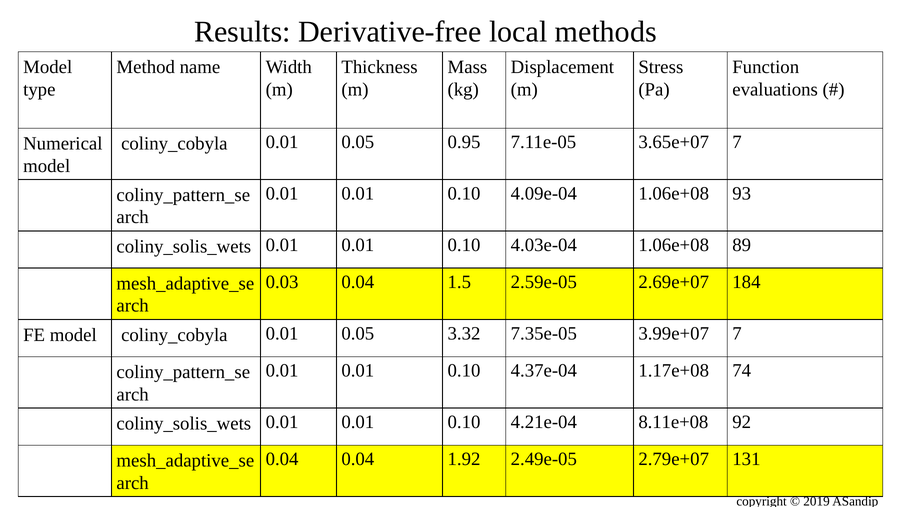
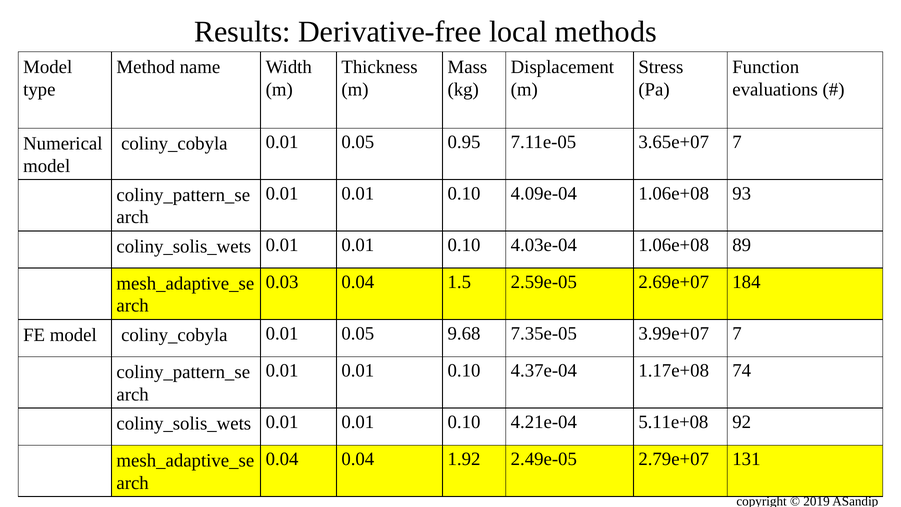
3.32: 3.32 -> 9.68
8.11e+08: 8.11e+08 -> 5.11e+08
